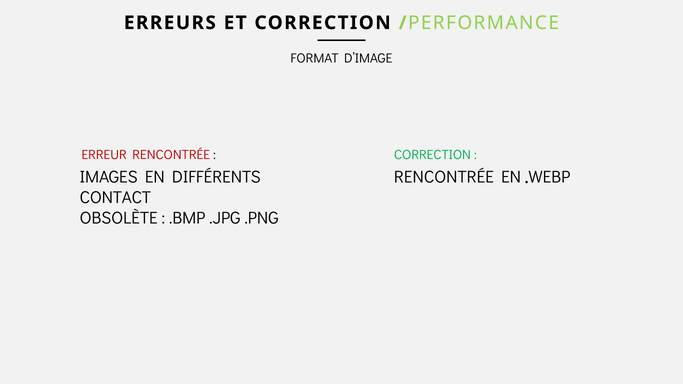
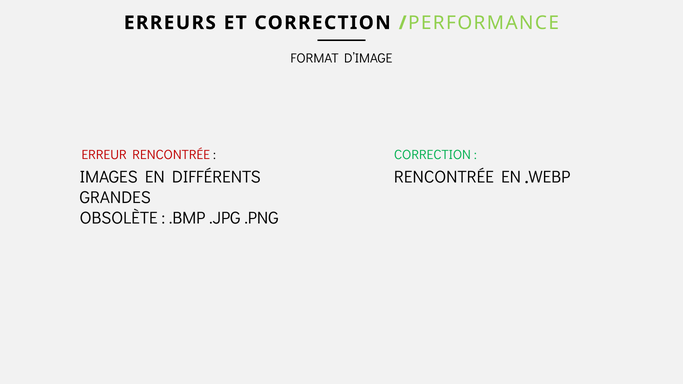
CONTACT: CONTACT -> GRANDES
